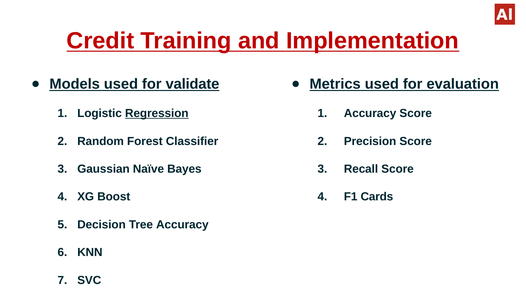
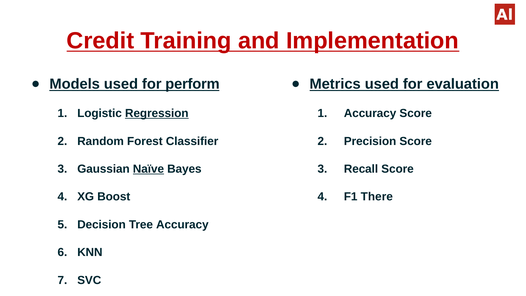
validate: validate -> perform
Naïve underline: none -> present
Cards: Cards -> There
